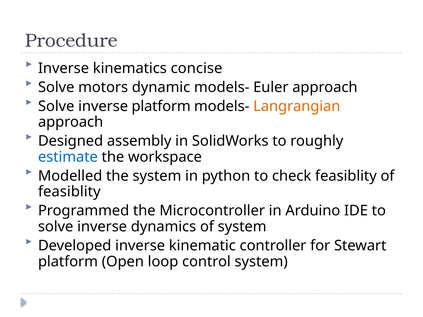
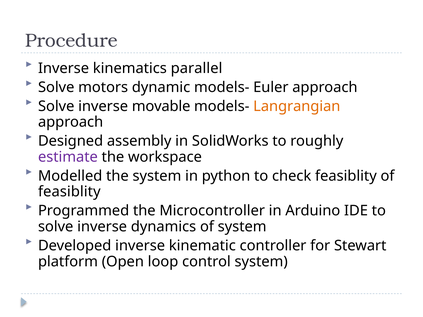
concise: concise -> parallel
inverse platform: platform -> movable
estimate colour: blue -> purple
